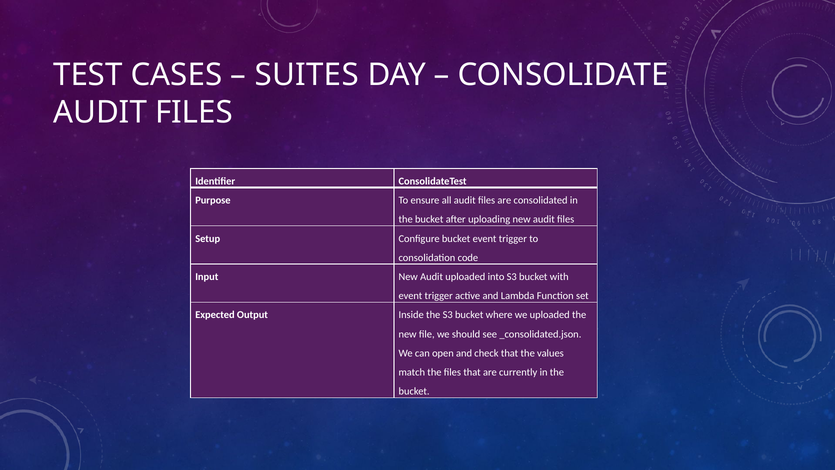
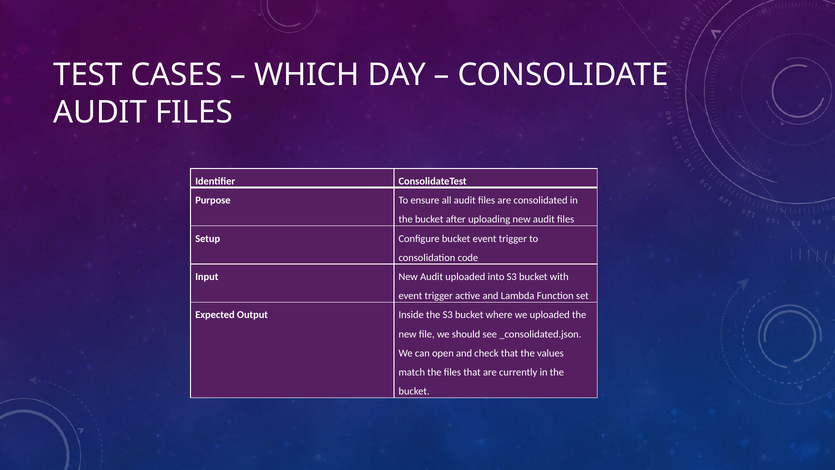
SUITES: SUITES -> WHICH
